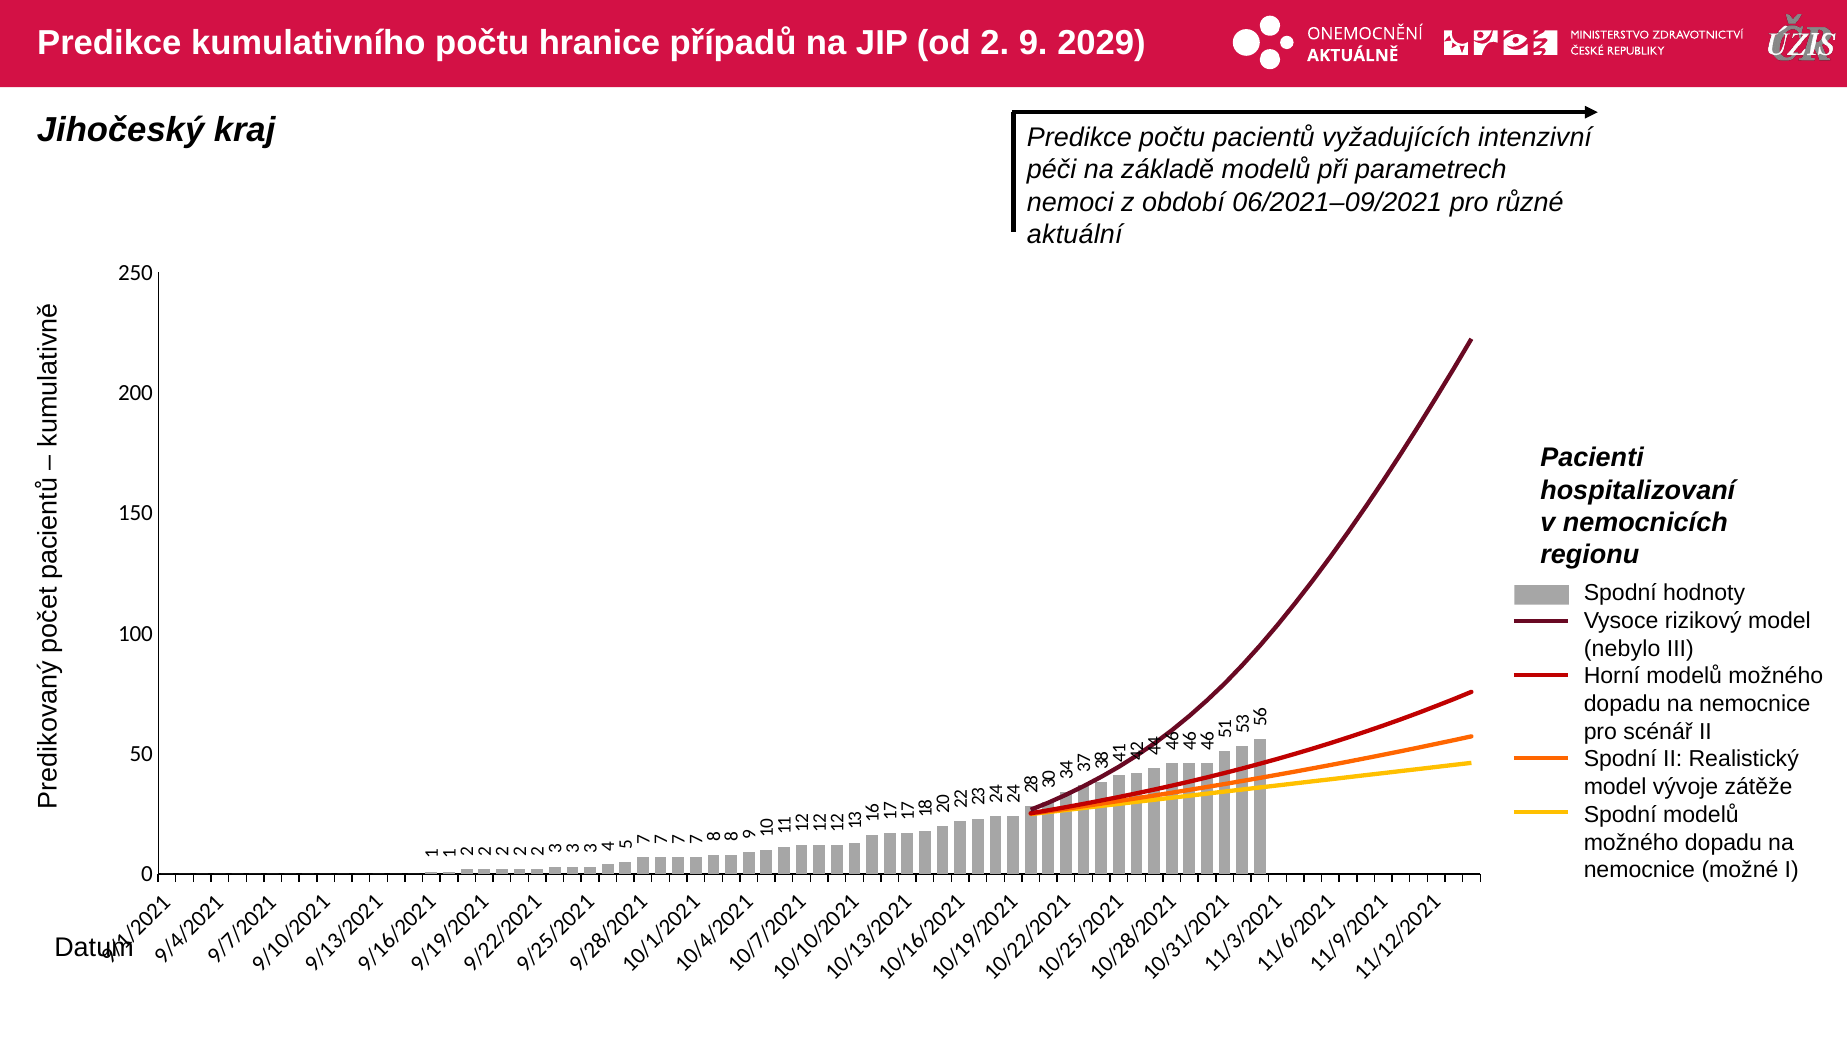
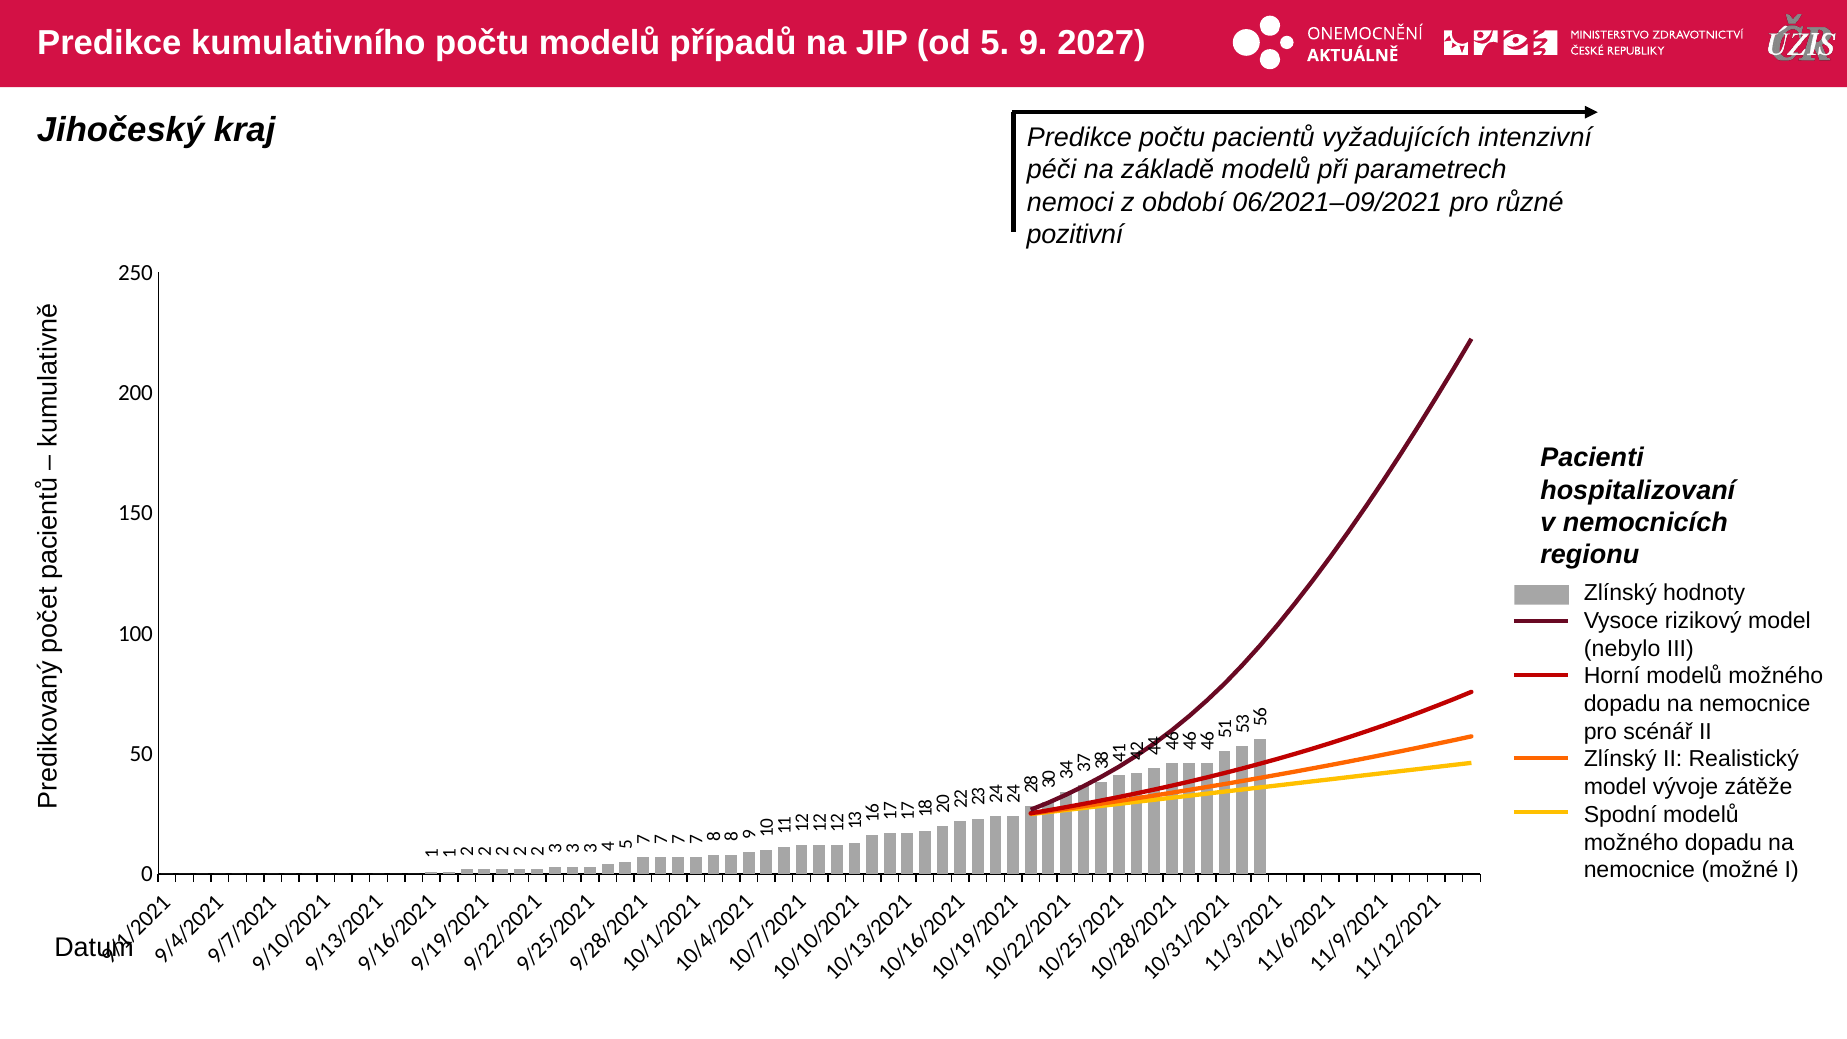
počtu hranice: hranice -> modelů
od 2: 2 -> 5
2029: 2029 -> 2027
aktuální: aktuální -> pozitivní
Spodní at (1620, 593): Spodní -> Zlínský
Spodní at (1620, 759): Spodní -> Zlínský
